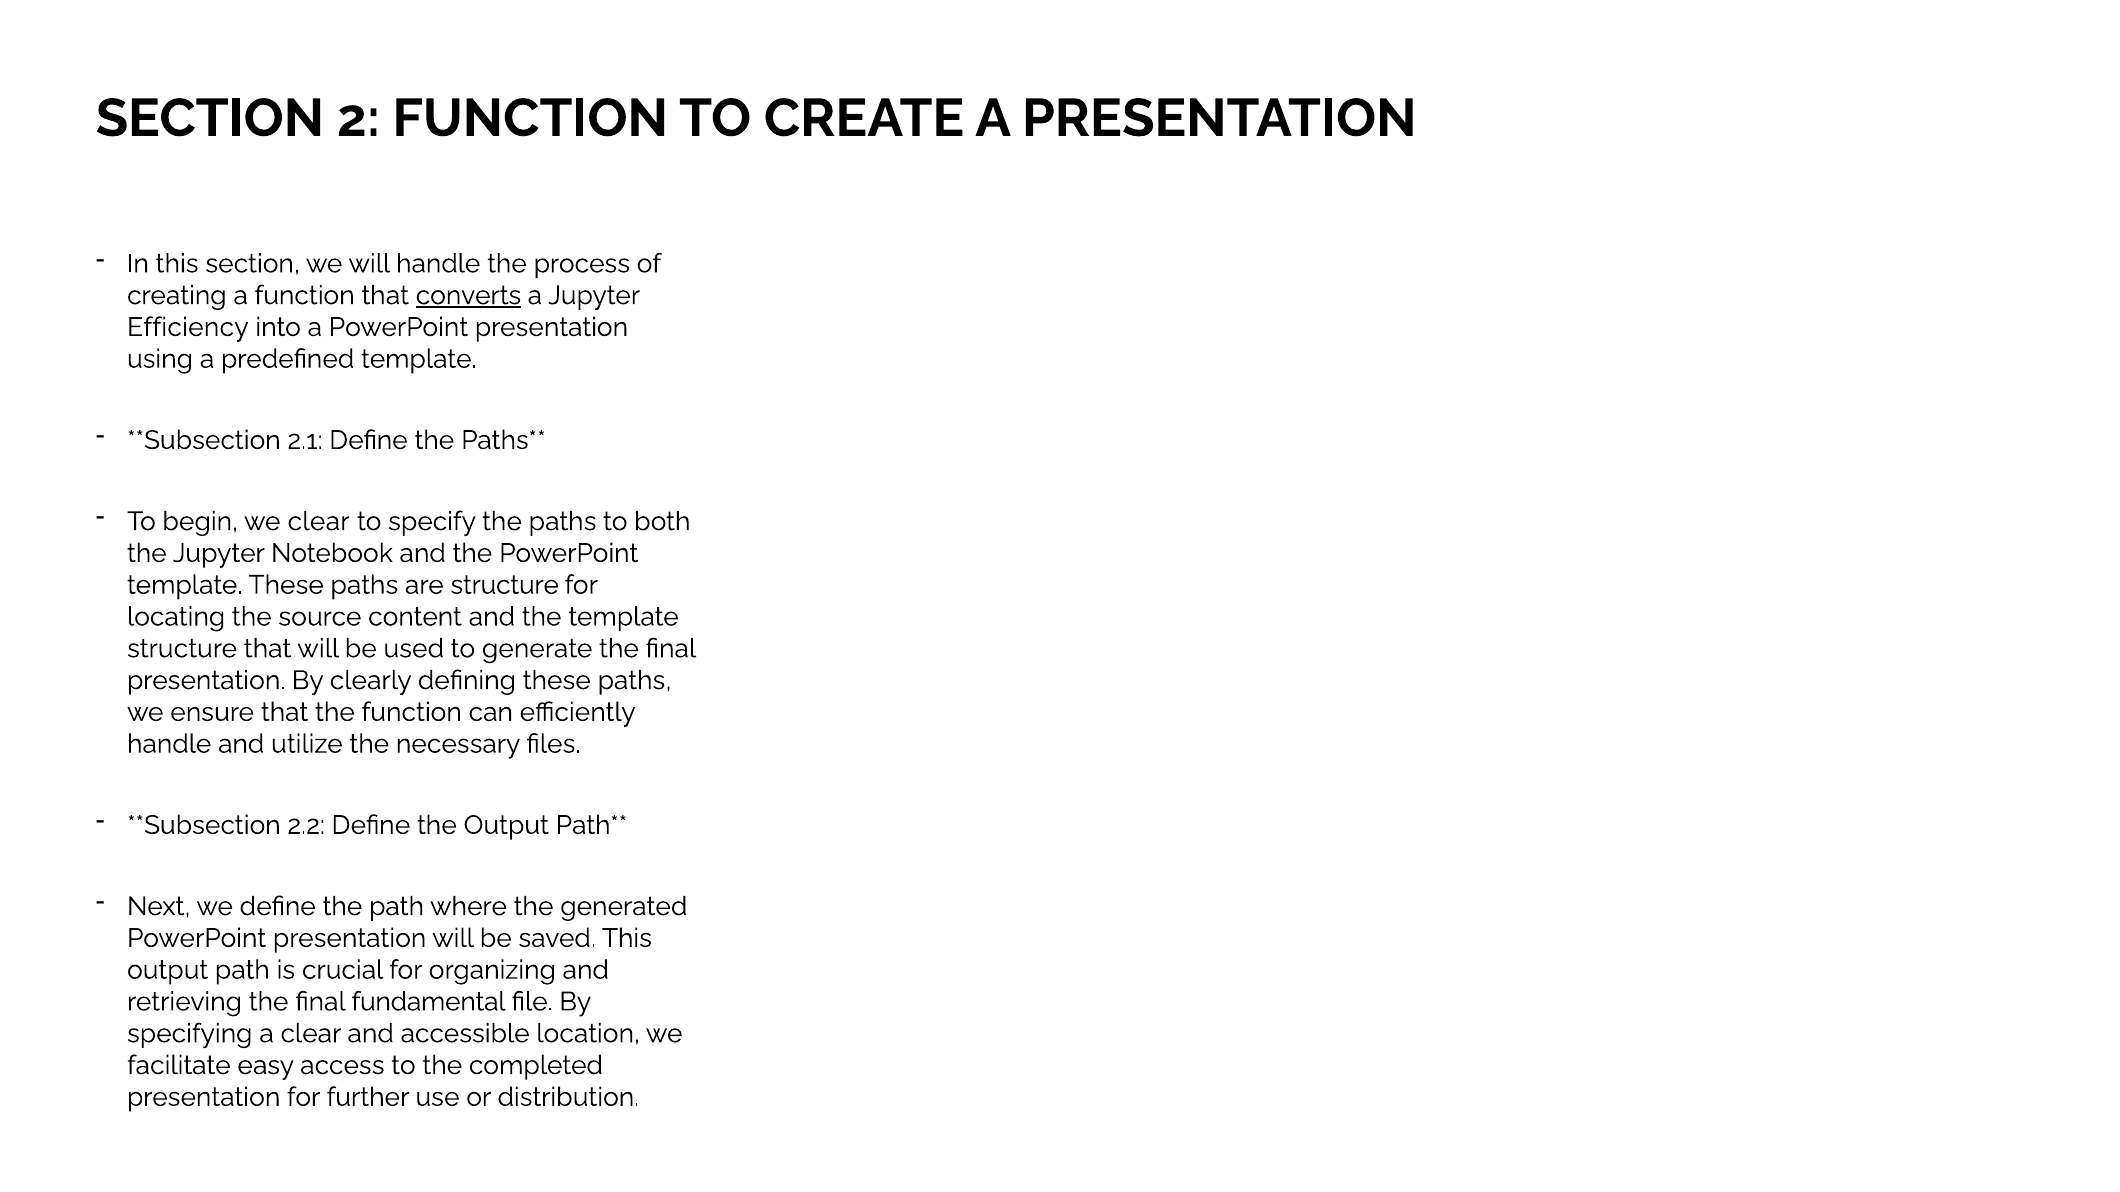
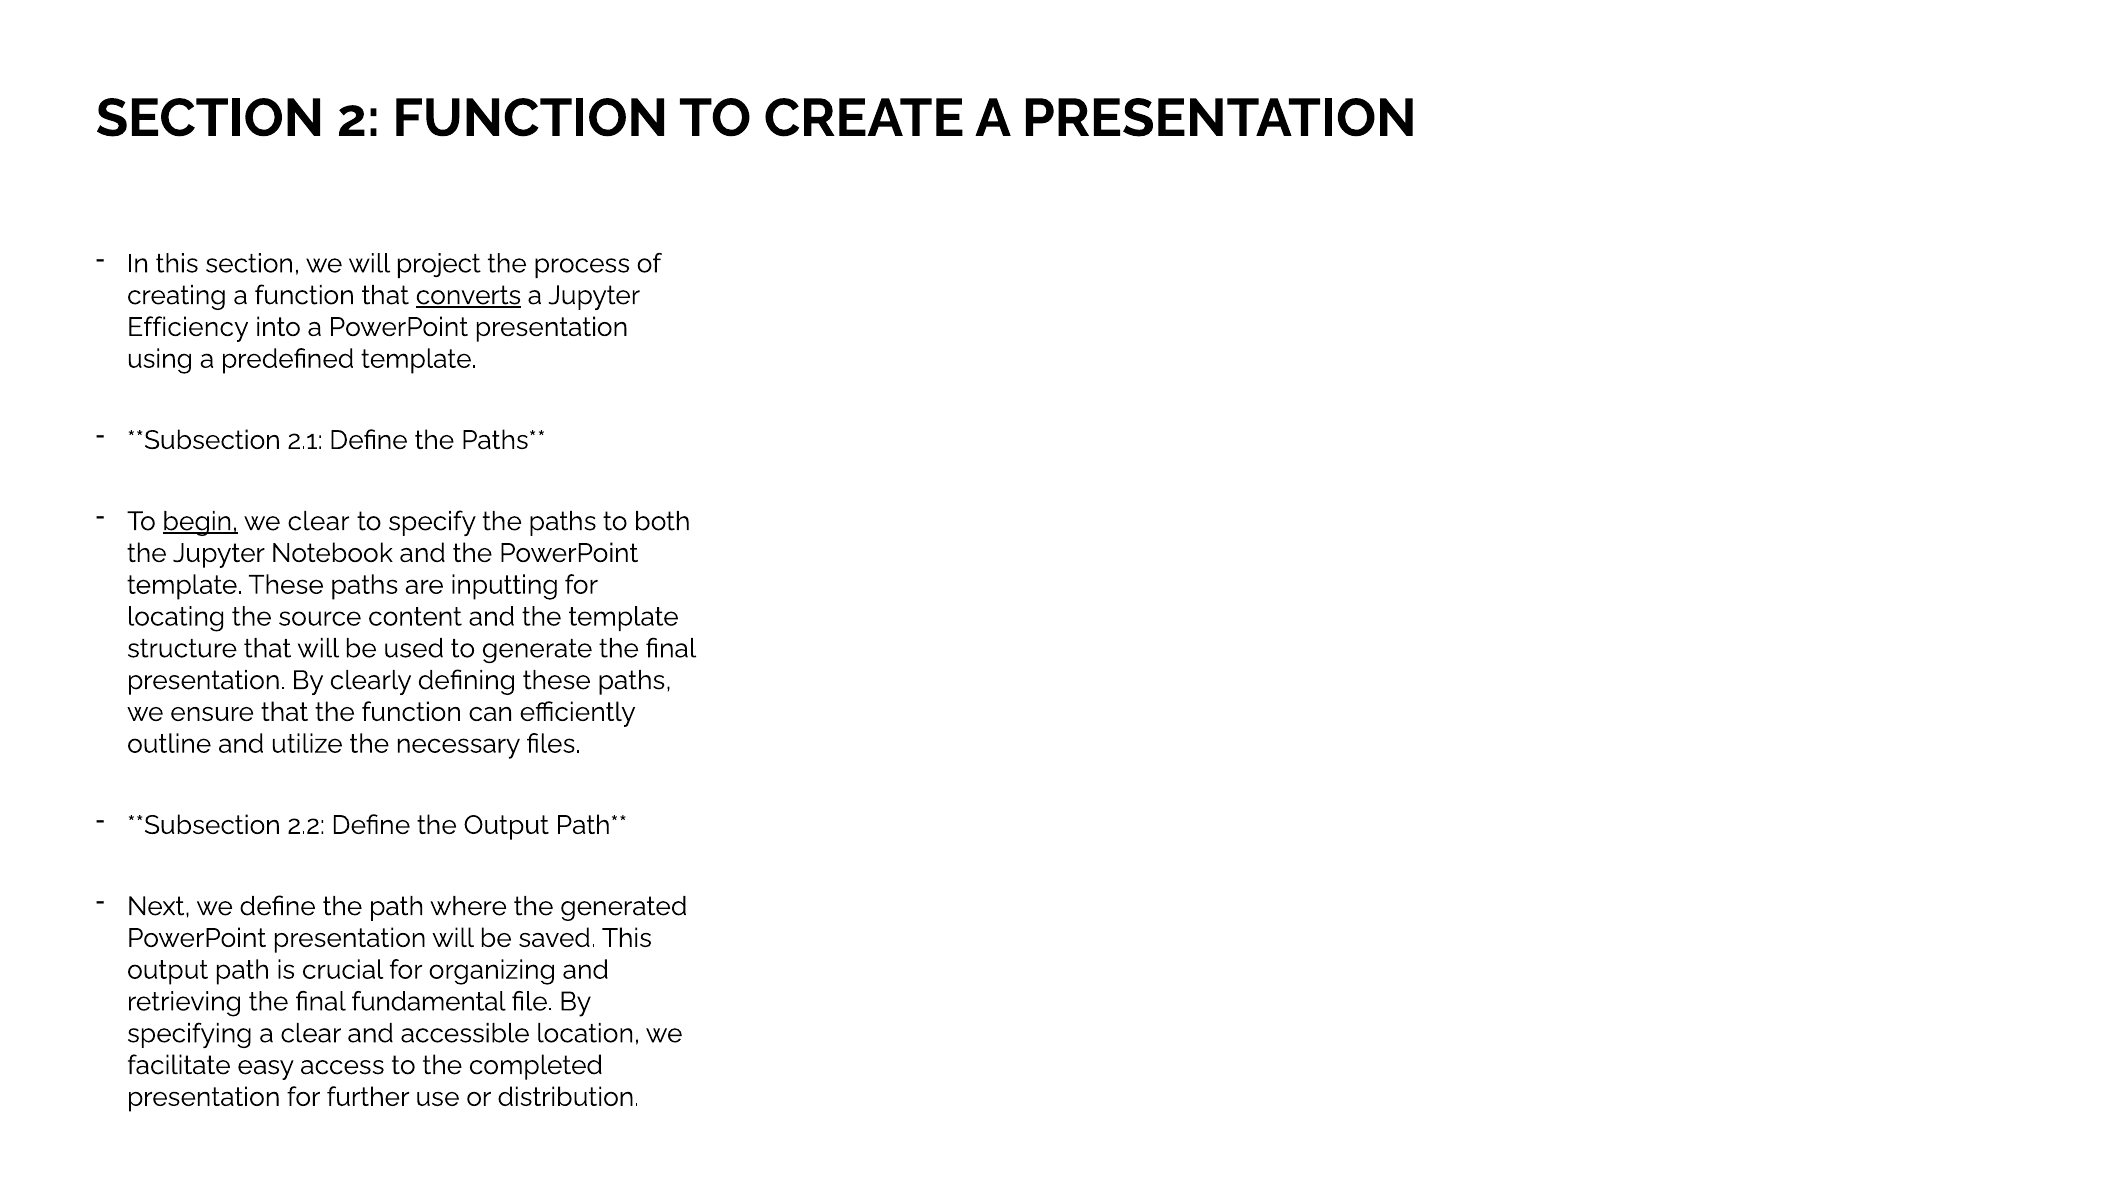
will handle: handle -> project
begin underline: none -> present
are structure: structure -> inputting
handle at (169, 744): handle -> outline
